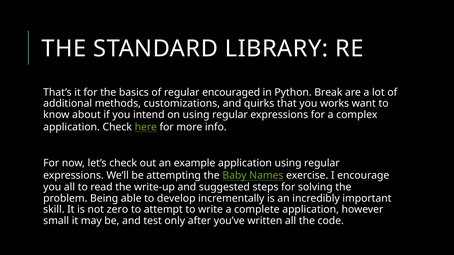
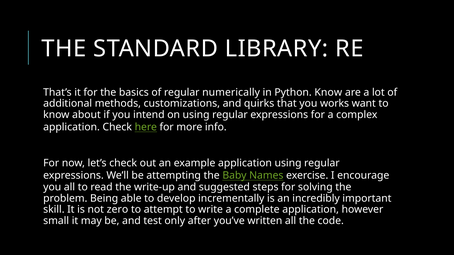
encouraged: encouraged -> numerically
Python Break: Break -> Know
